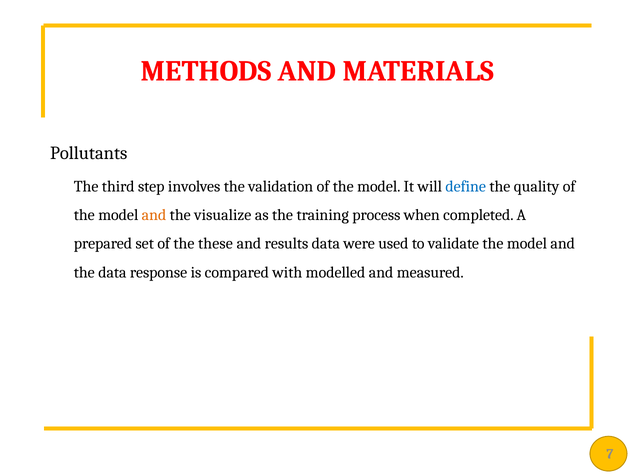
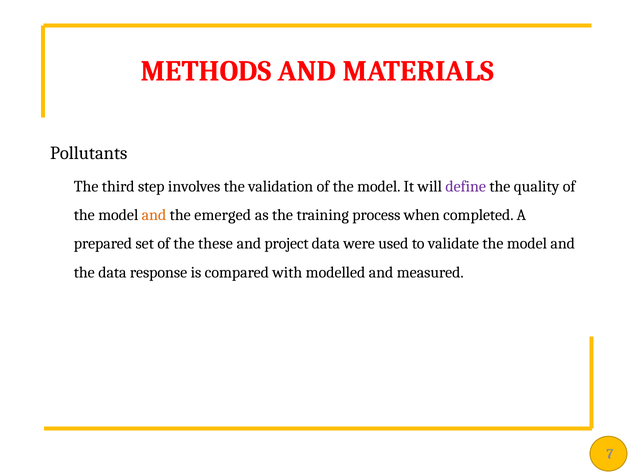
define colour: blue -> purple
visualize: visualize -> emerged
results: results -> project
